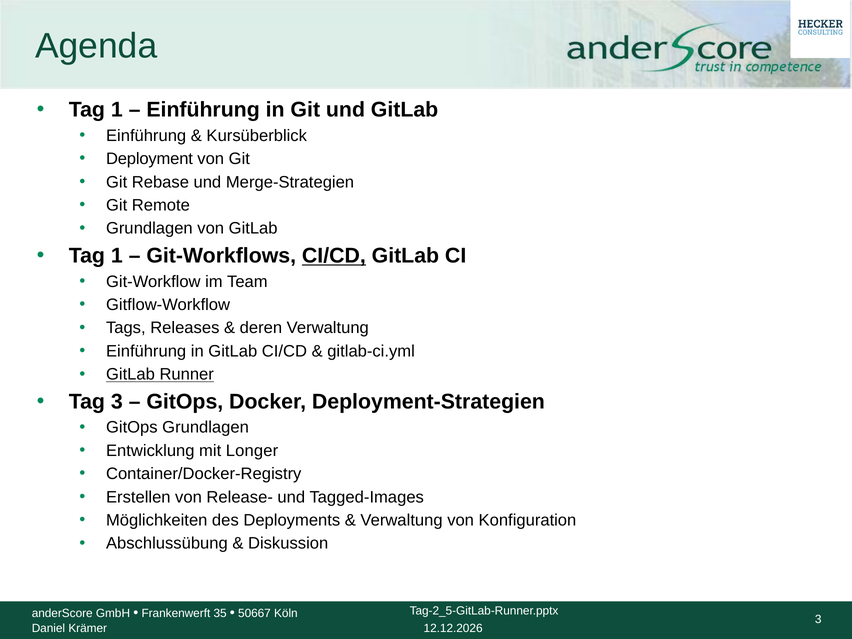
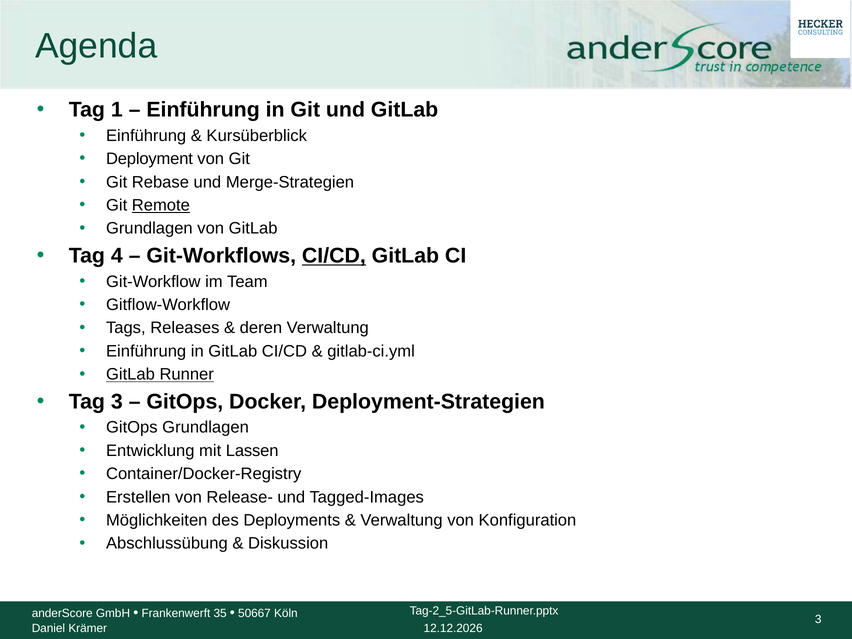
Remote underline: none -> present
1 at (117, 256): 1 -> 4
Longer: Longer -> Lassen
